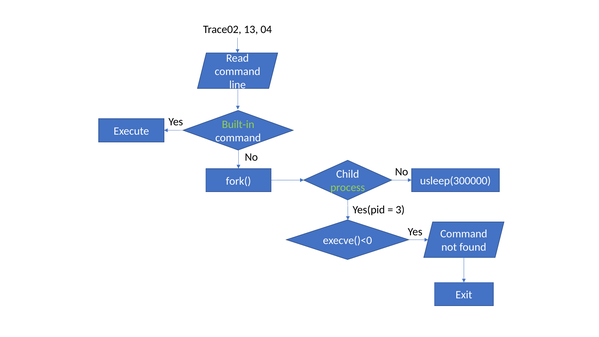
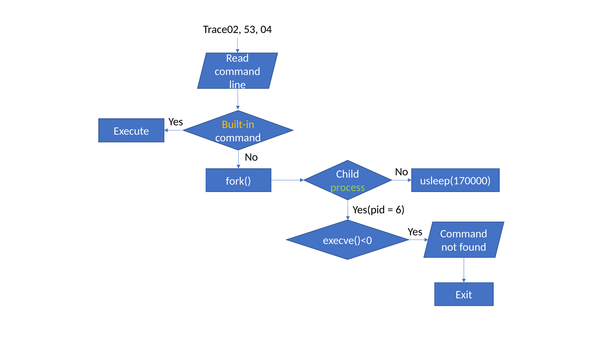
13: 13 -> 53
Built-in colour: light green -> yellow
usleep(300000: usleep(300000 -> usleep(170000
3: 3 -> 6
